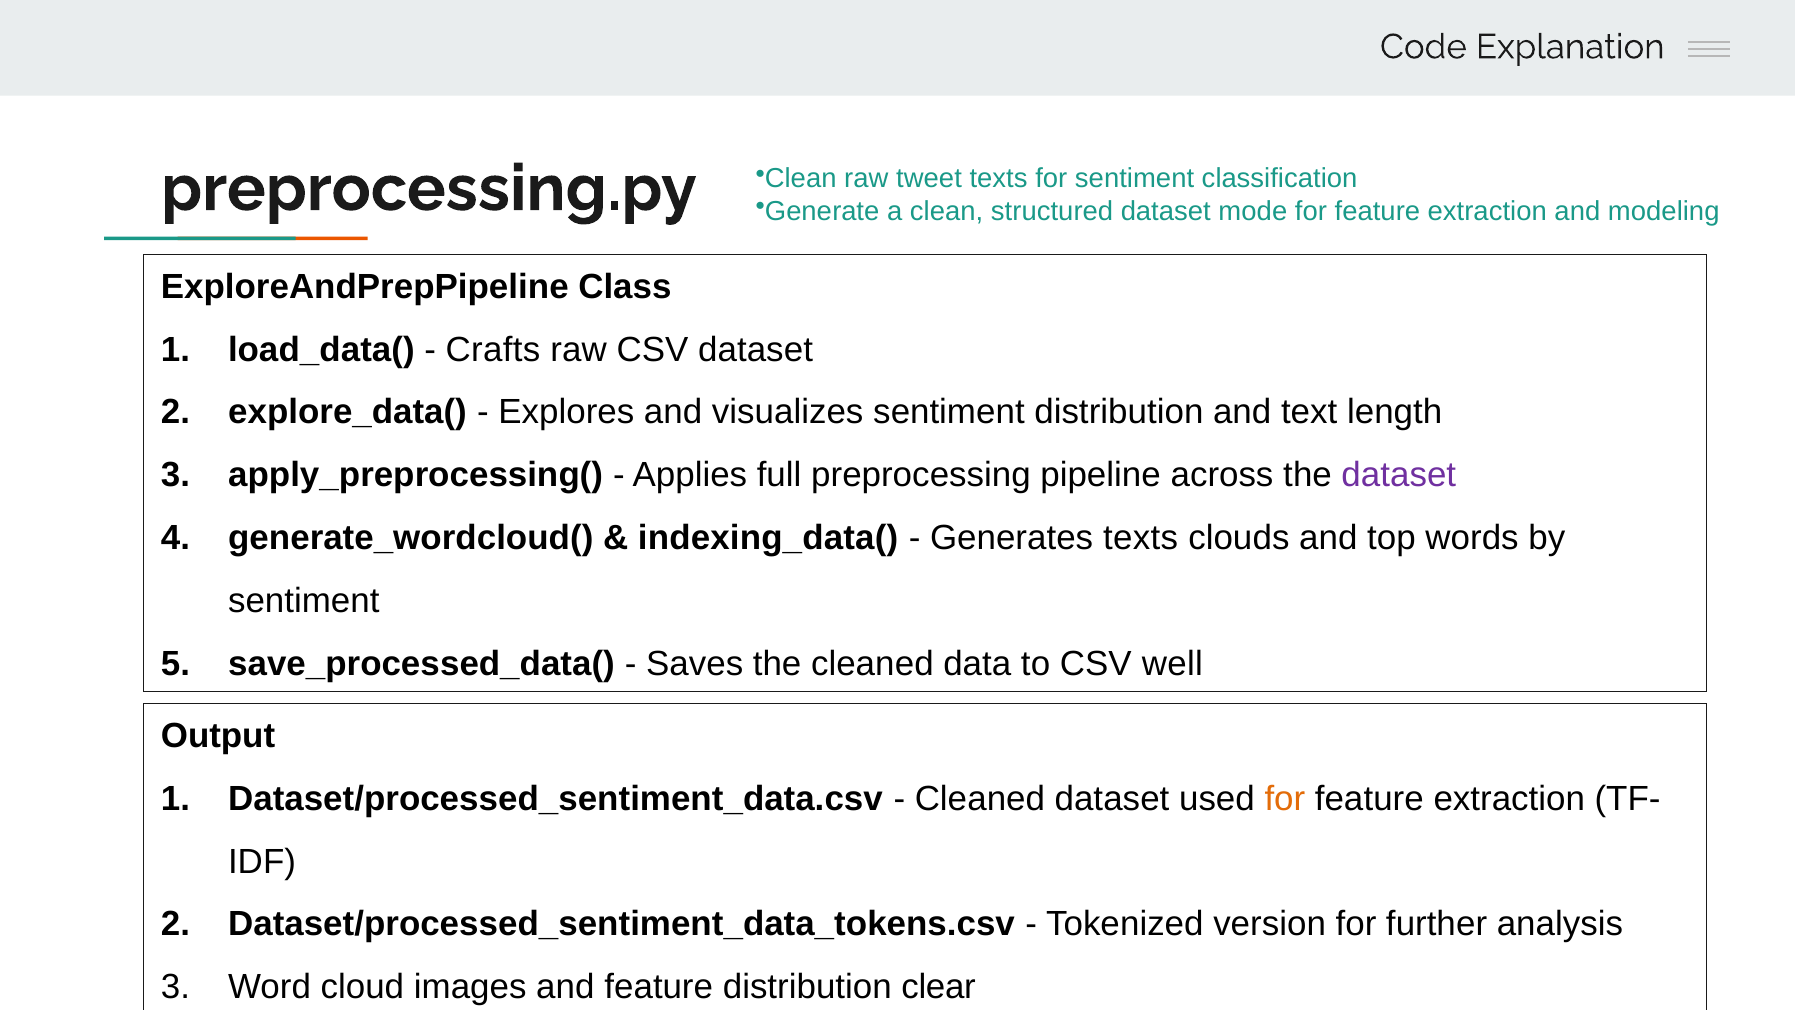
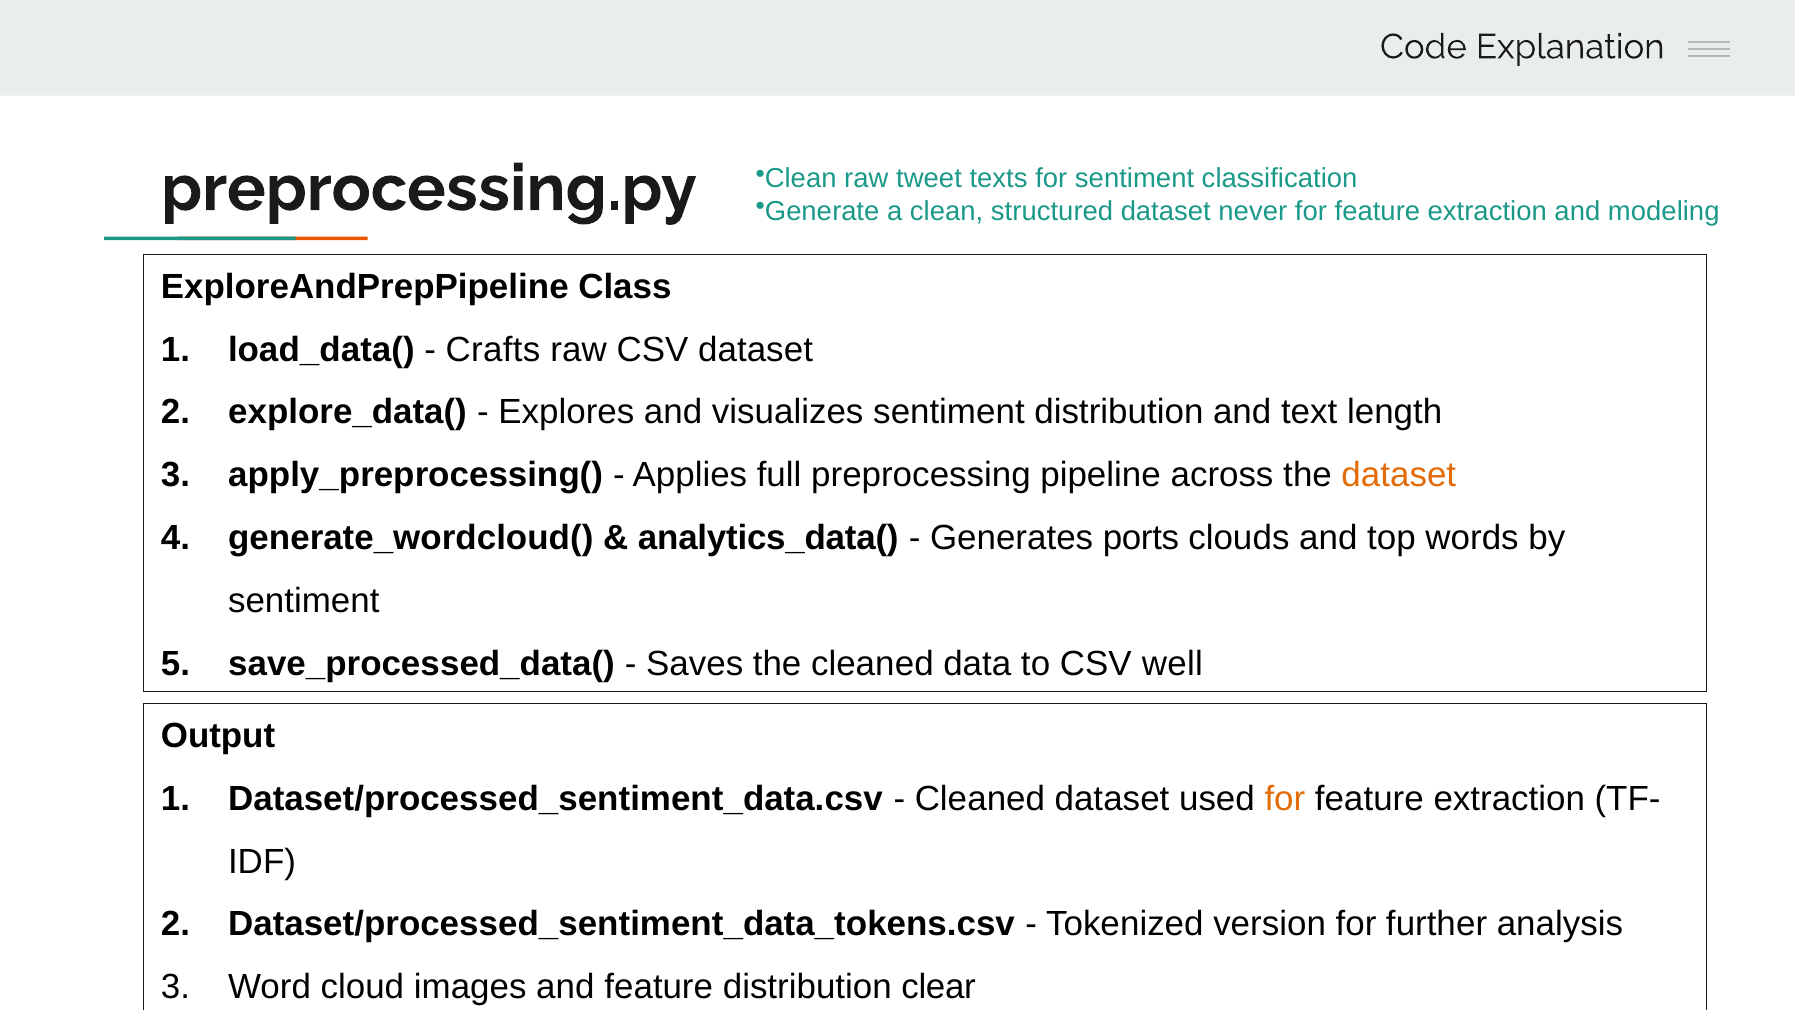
mode: mode -> never
dataset at (1399, 475) colour: purple -> orange
indexing_data(: indexing_data( -> analytics_data(
Generates texts: texts -> ports
